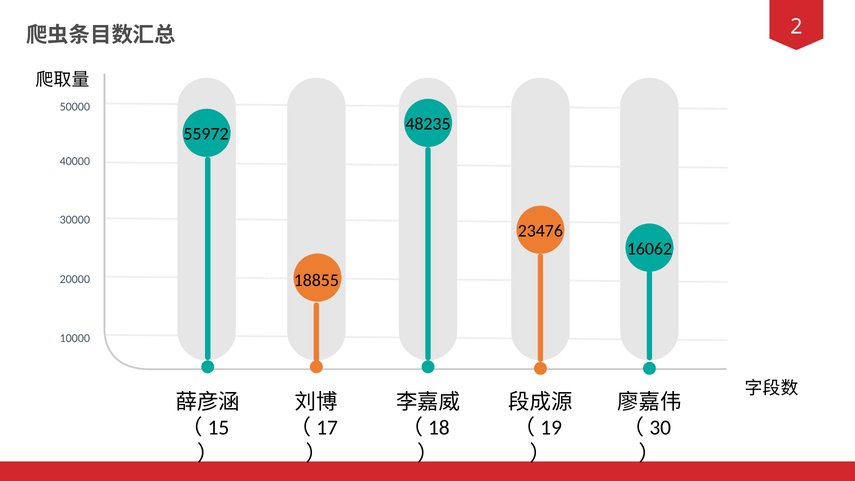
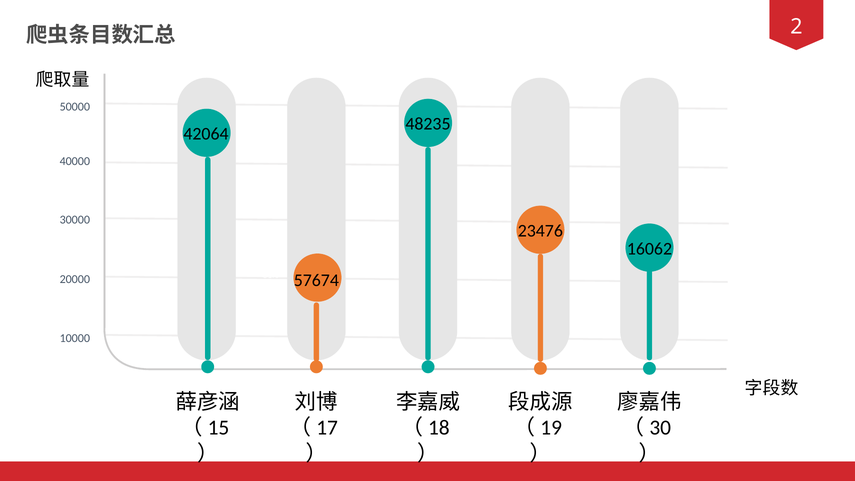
55972: 55972 -> 42064
18855: 18855 -> 57674
